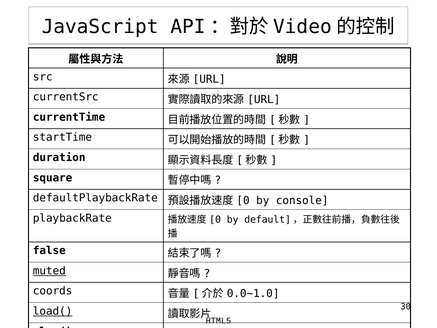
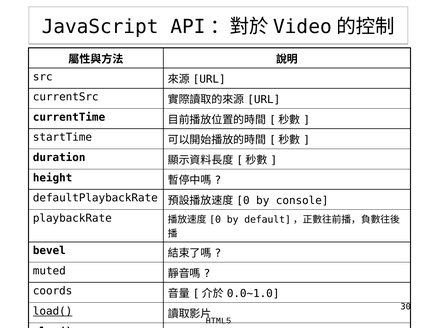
square: square -> height
false: false -> bevel
muted underline: present -> none
